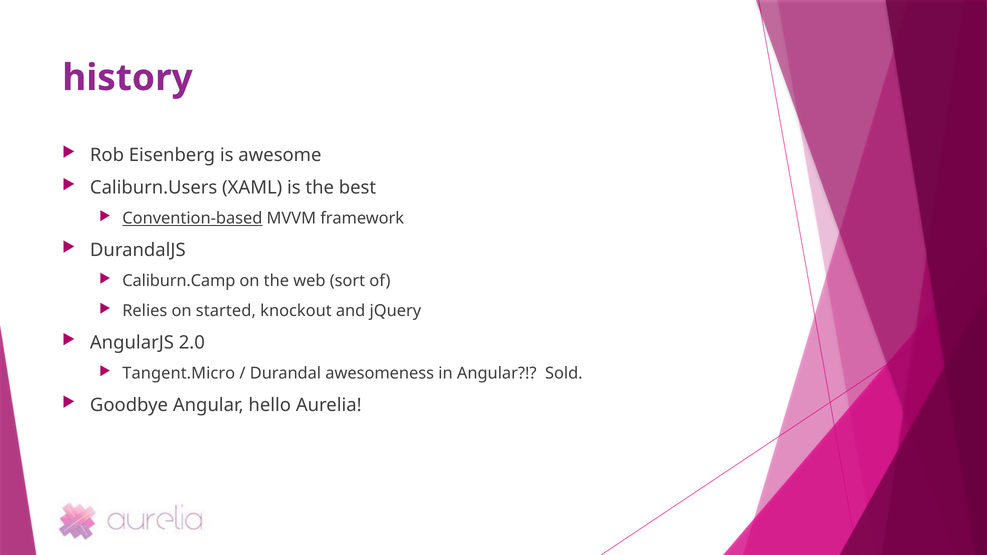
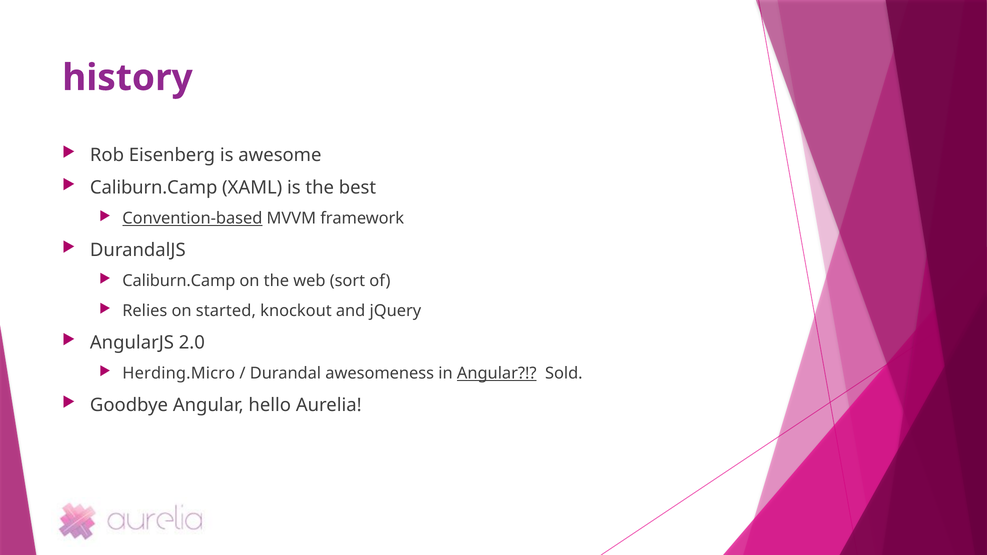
Caliburn.Users at (154, 188): Caliburn.Users -> Caliburn.Camp
Tangent.Micro: Tangent.Micro -> Herding.Micro
Angular at (497, 374) underline: none -> present
